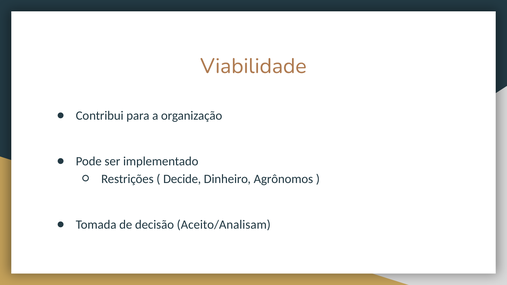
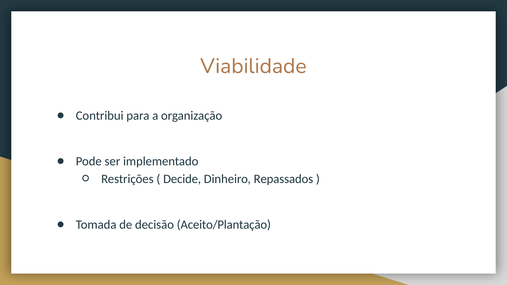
Agrônomos: Agrônomos -> Repassados
Aceito/Analisam: Aceito/Analisam -> Aceito/Plantação
